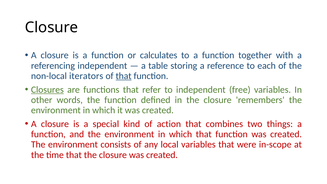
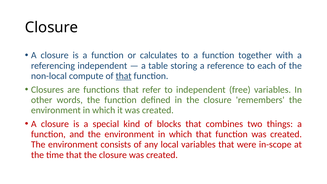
iterators: iterators -> compute
Closures underline: present -> none
action: action -> blocks
